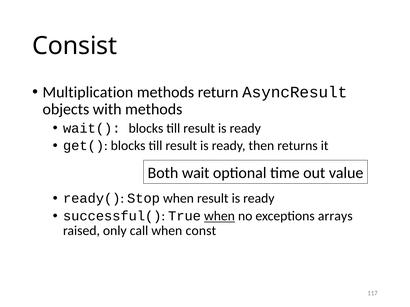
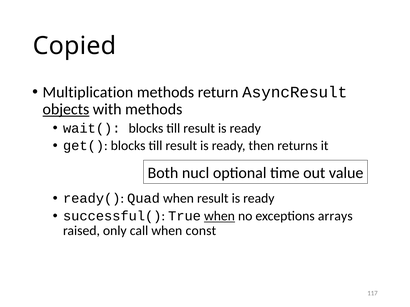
Consist: Consist -> Copied
objects underline: none -> present
wait: wait -> nucl
Stop: Stop -> Quad
